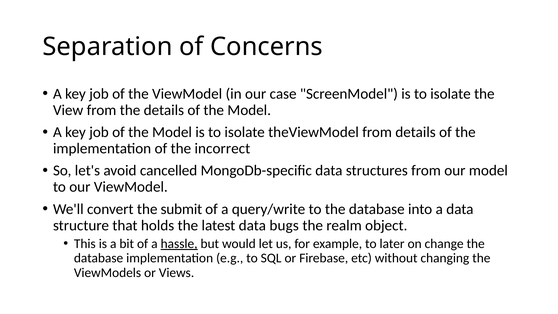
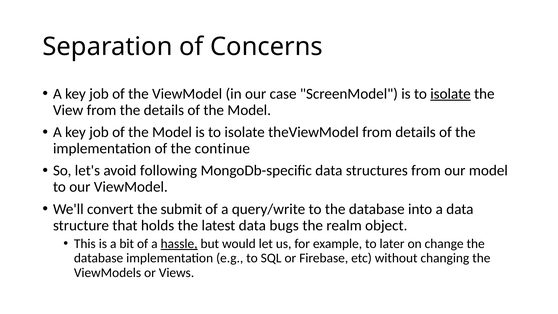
isolate at (451, 94) underline: none -> present
incorrect: incorrect -> continue
cancelled: cancelled -> following
